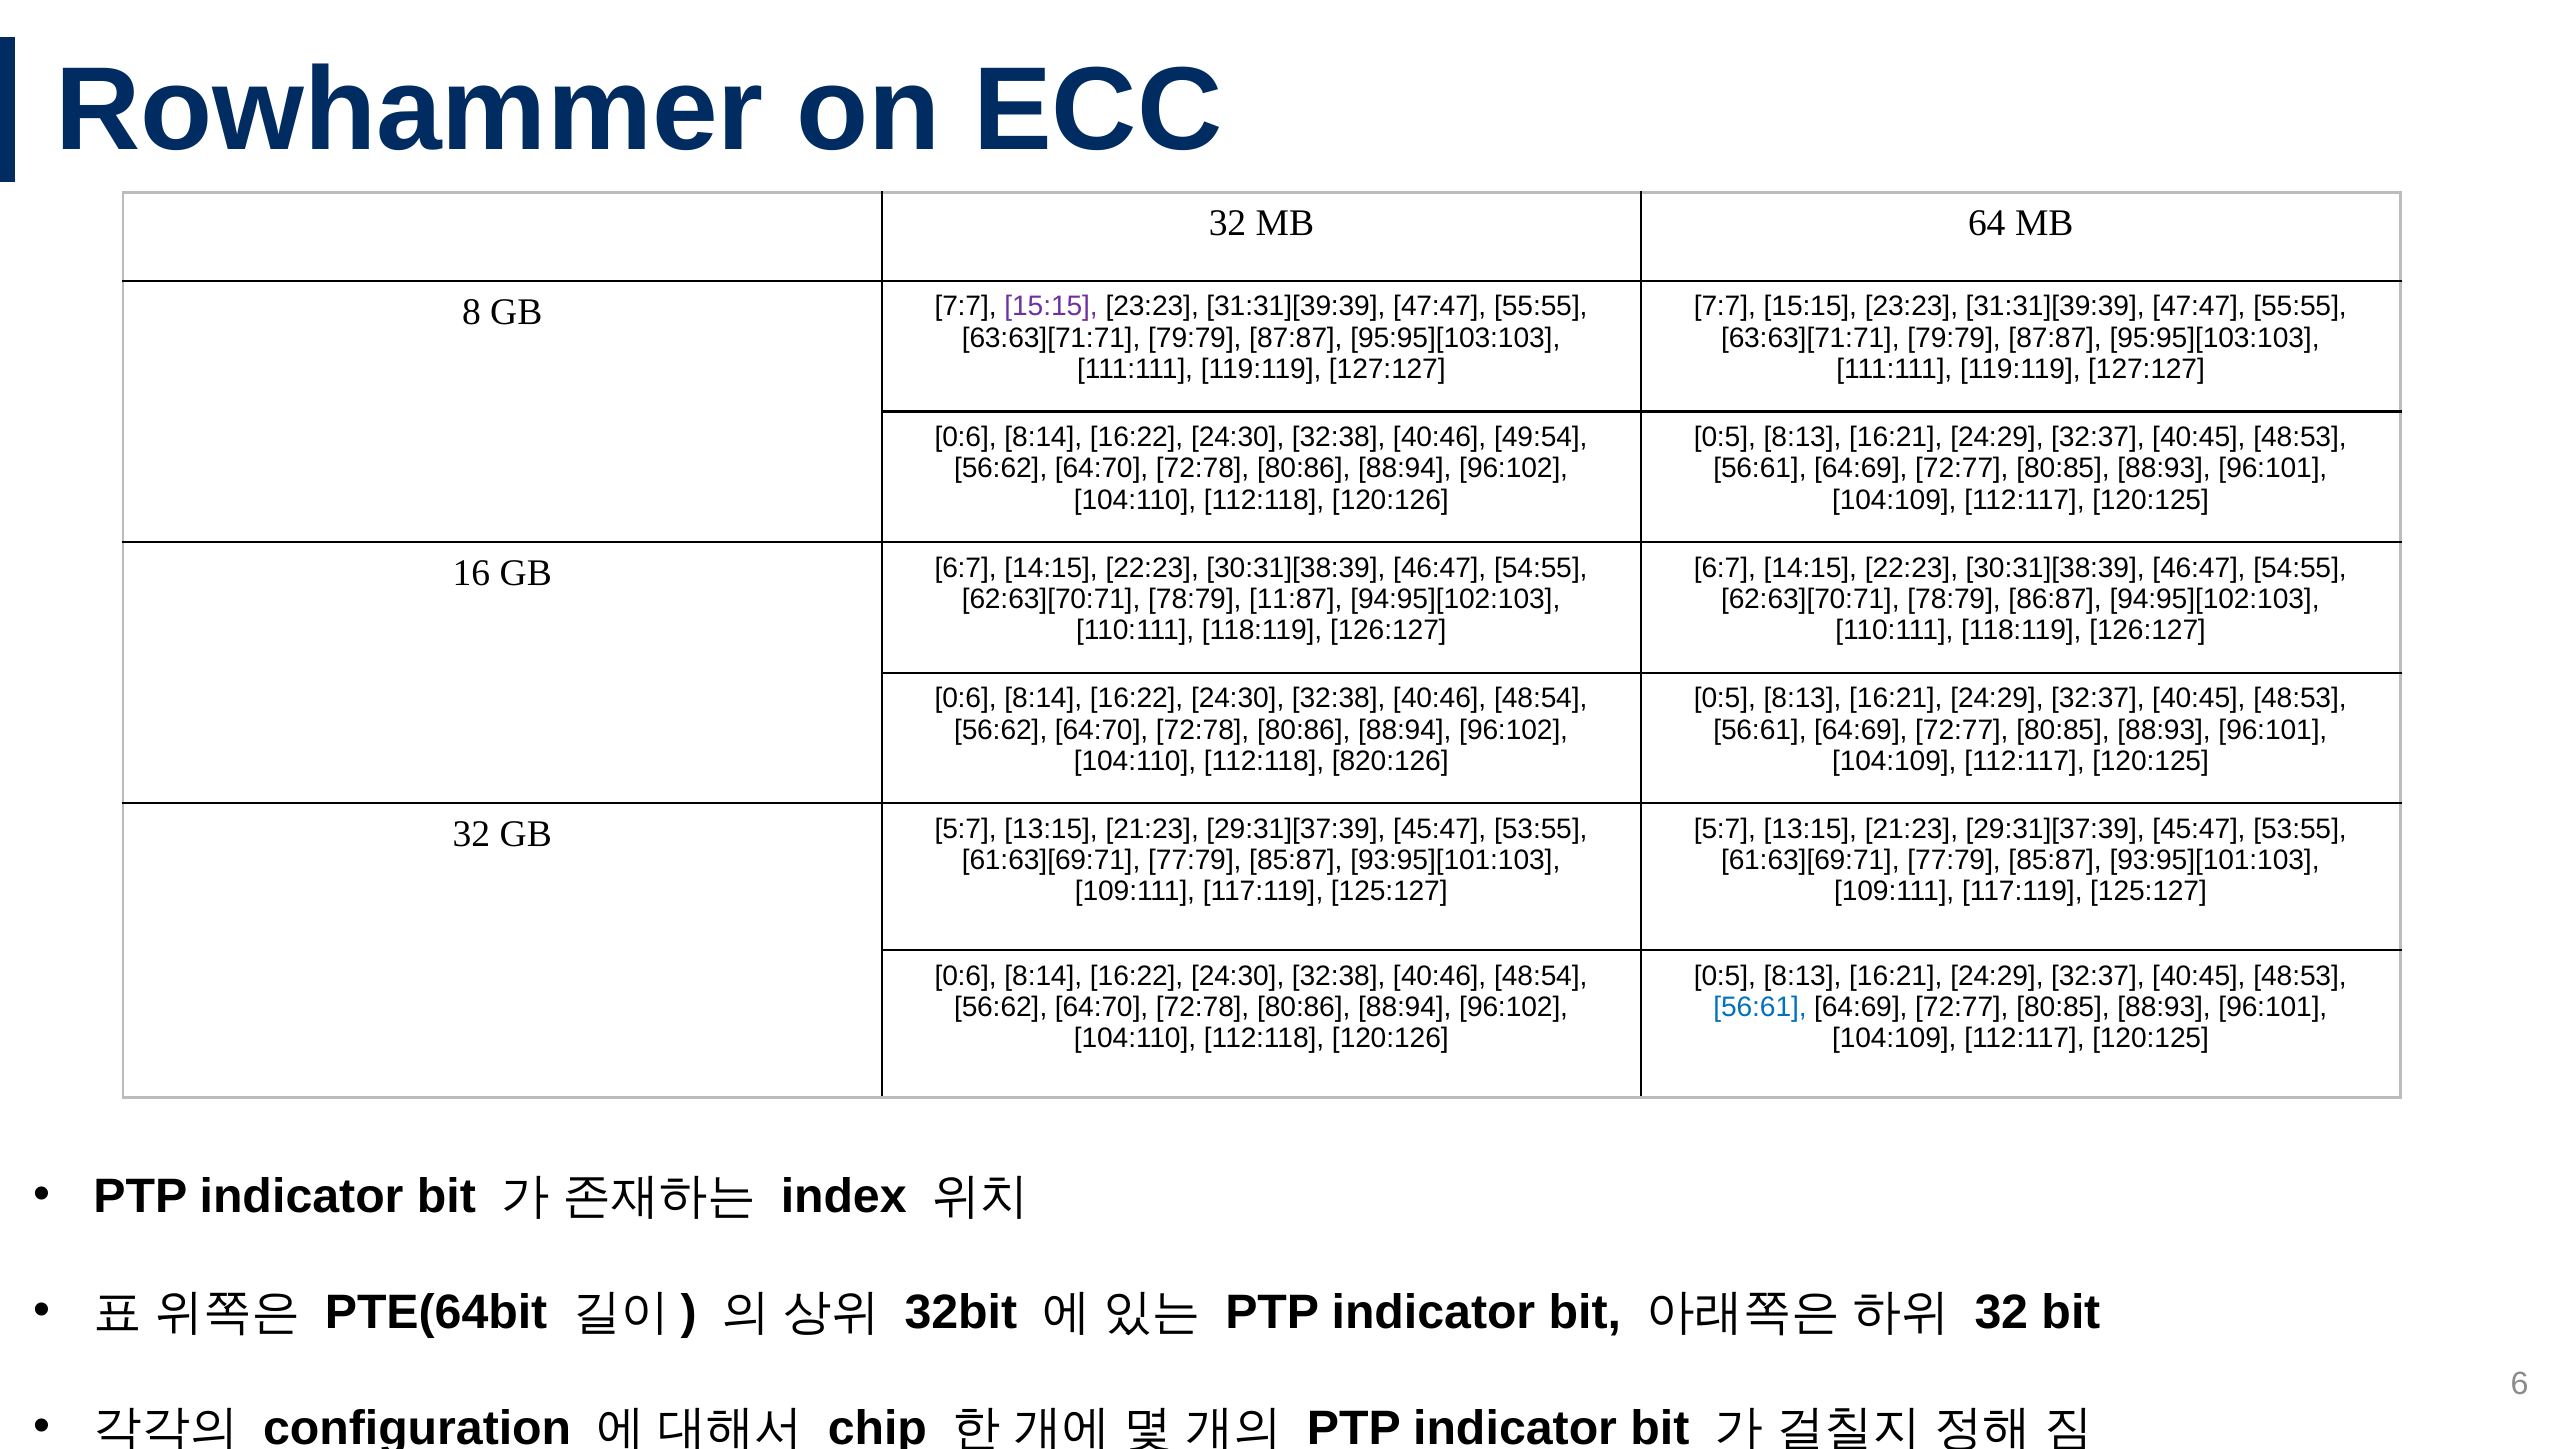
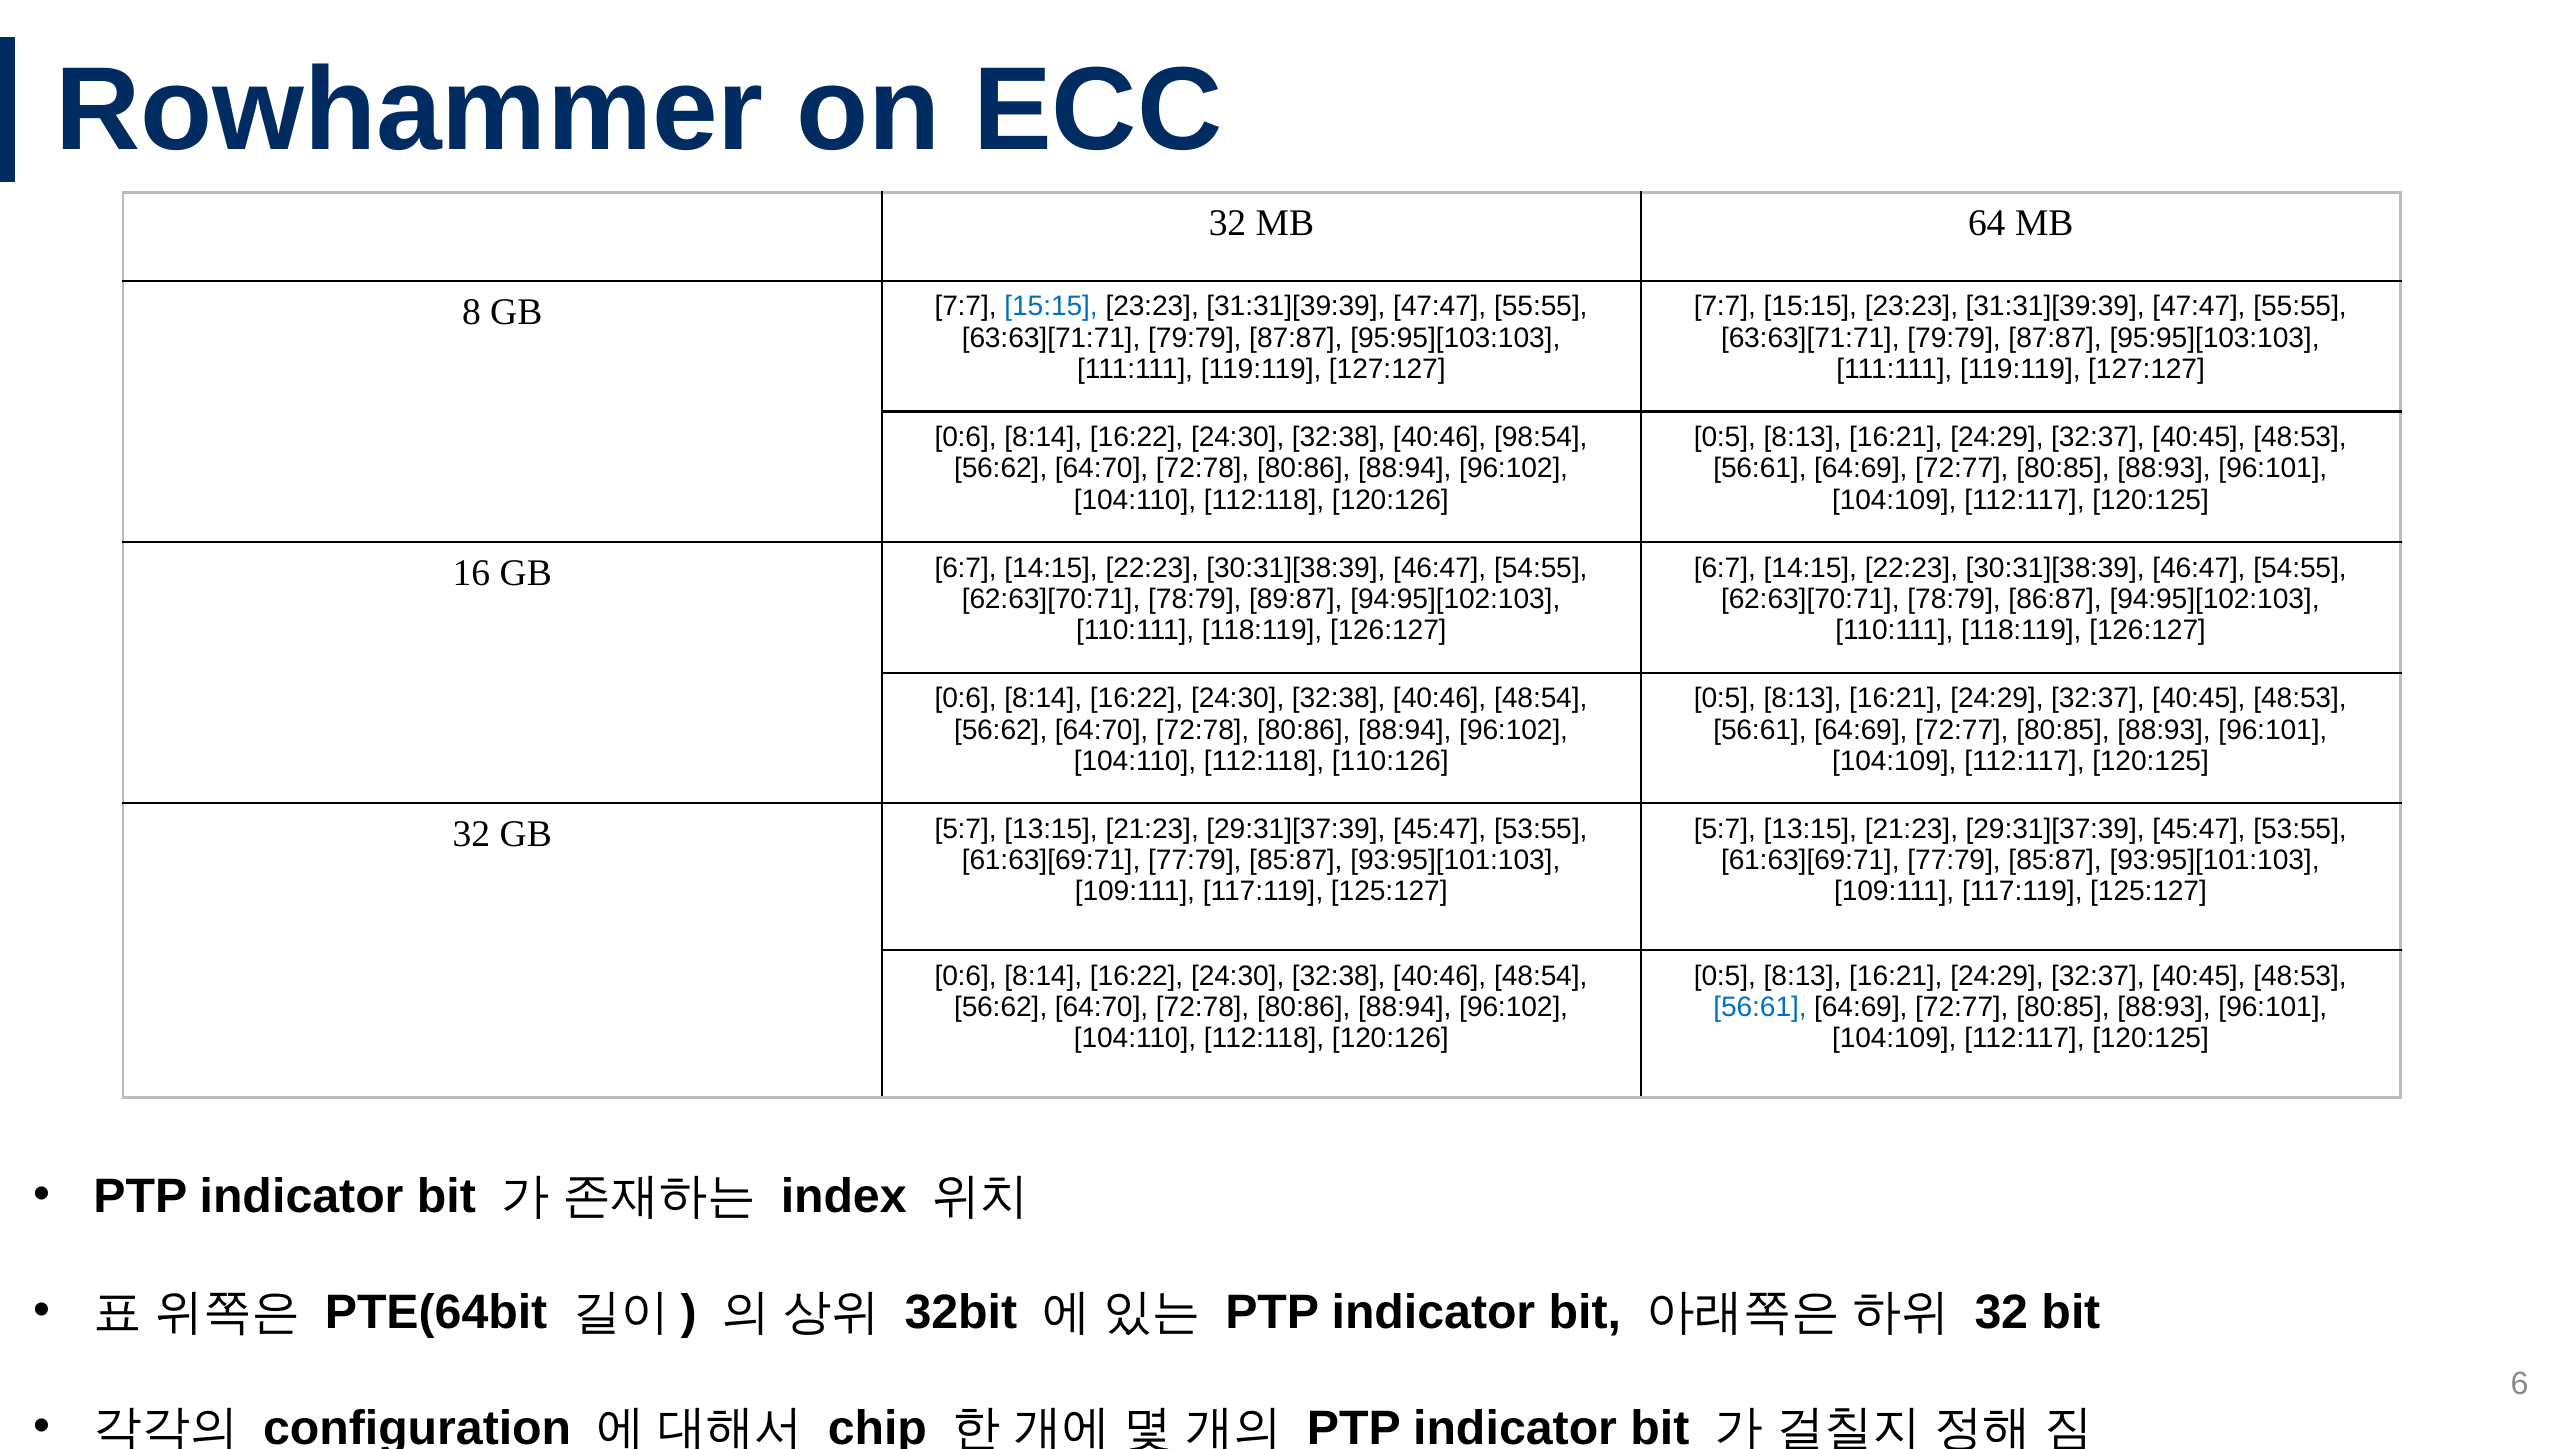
15:15 at (1051, 307) colour: purple -> blue
49:54: 49:54 -> 98:54
11:87: 11:87 -> 89:87
820:126: 820:126 -> 110:126
